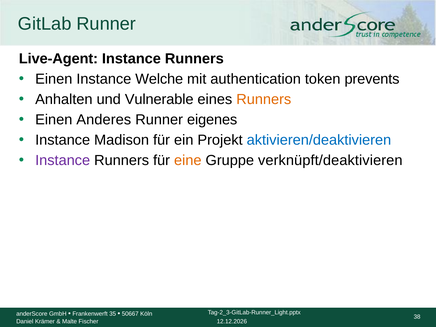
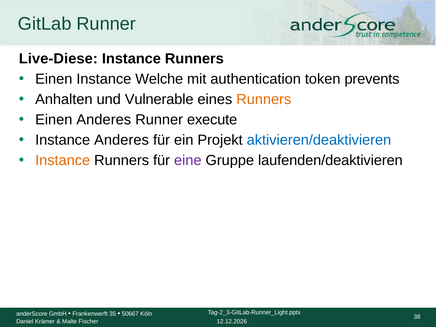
Live-Agent: Live-Agent -> Live-Diese
eigenes: eigenes -> execute
Instance Madison: Madison -> Anderes
Instance at (63, 160) colour: purple -> orange
eine colour: orange -> purple
verknüpft/deaktivieren: verknüpft/deaktivieren -> laufenden/deaktivieren
